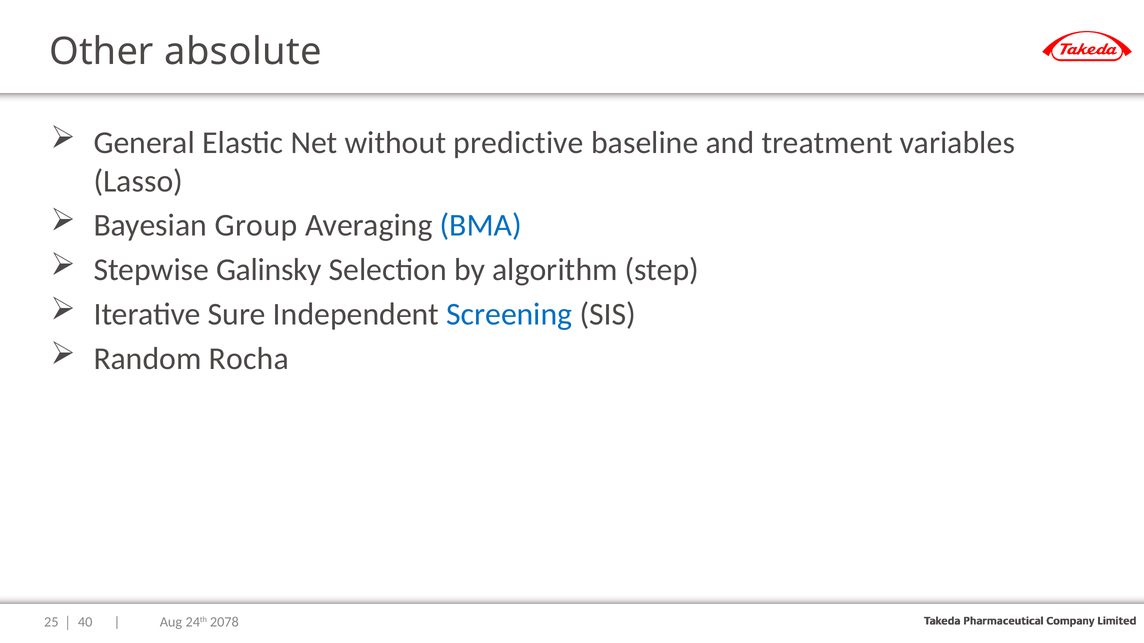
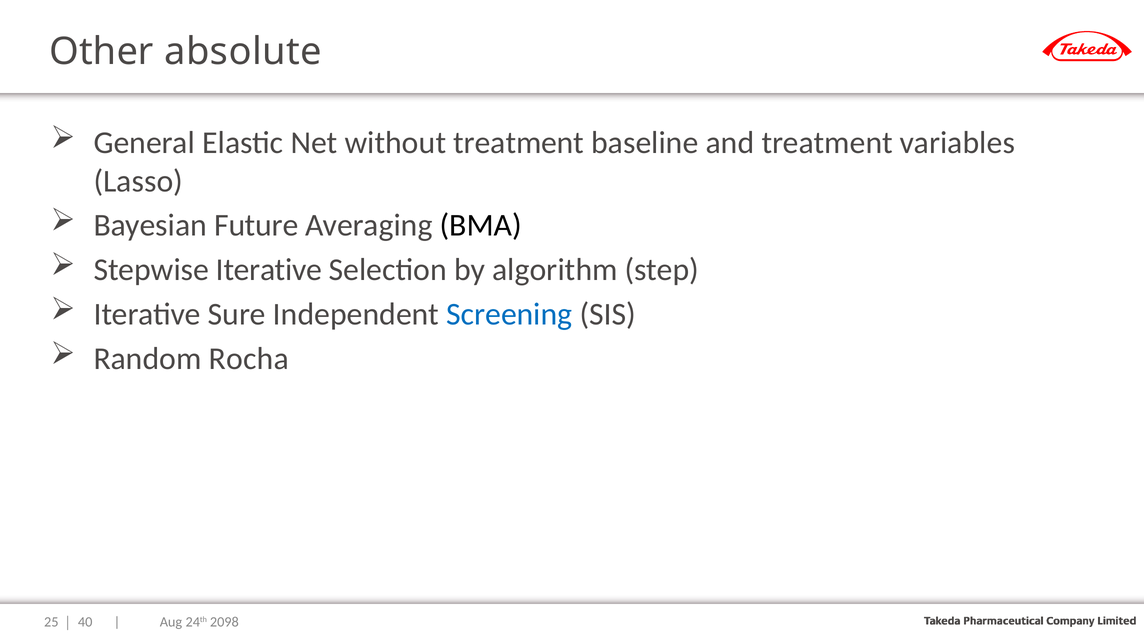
without predictive: predictive -> treatment
Group: Group -> Future
BMA colour: blue -> black
Stepwise Galinsky: Galinsky -> Iterative
2078: 2078 -> 2098
